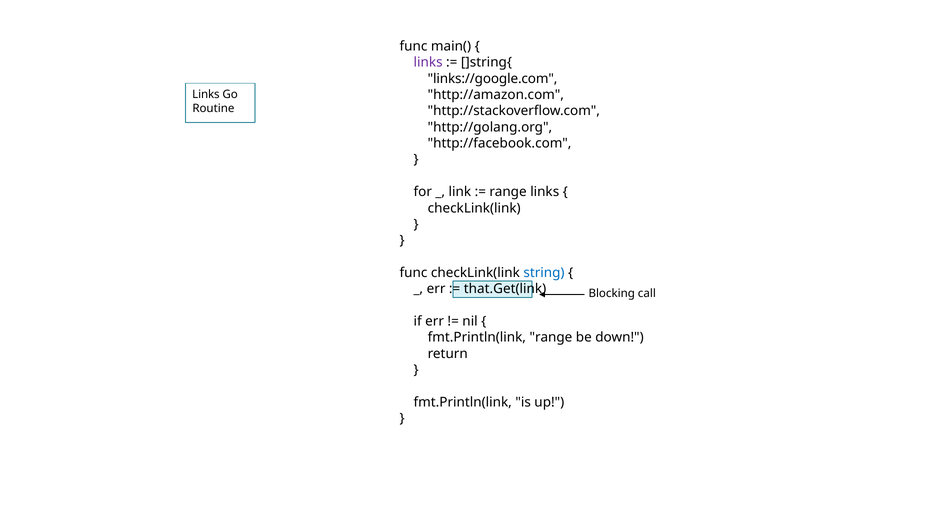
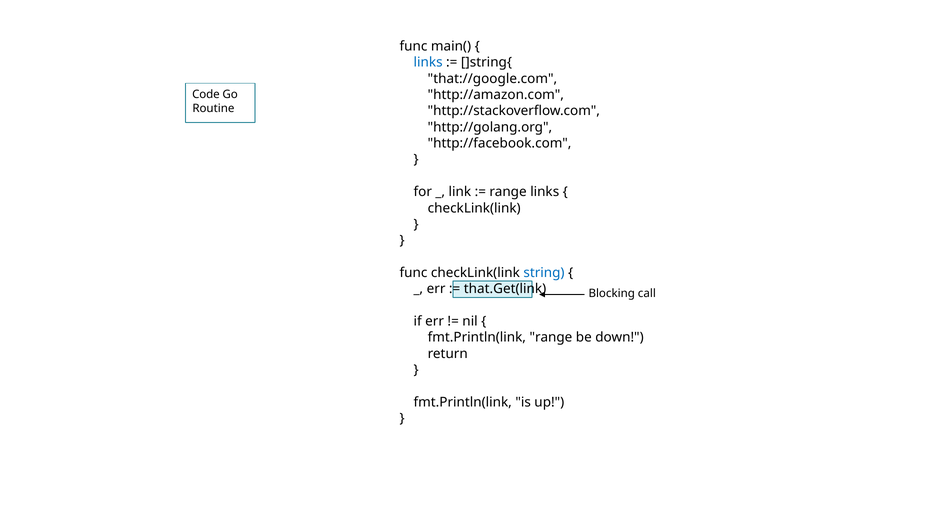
links at (428, 62) colour: purple -> blue
links://google.com: links://google.com -> that://google.com
Links at (206, 94): Links -> Code
